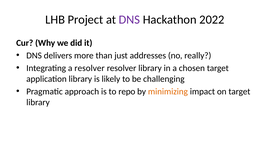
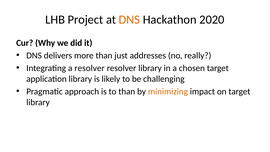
DNS at (129, 20) colour: purple -> orange
2022: 2022 -> 2020
to repo: repo -> than
